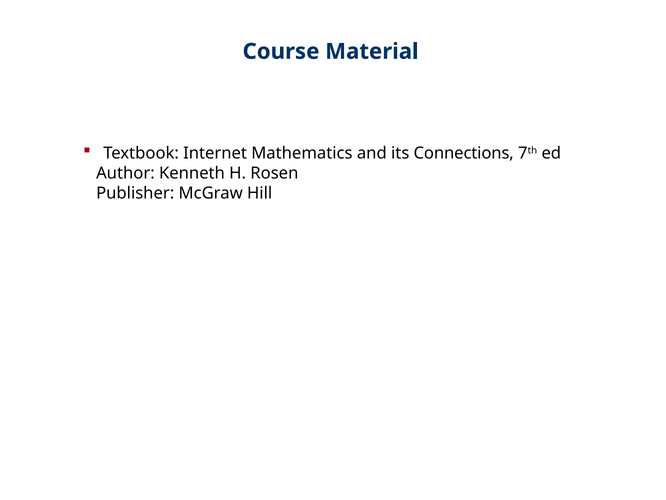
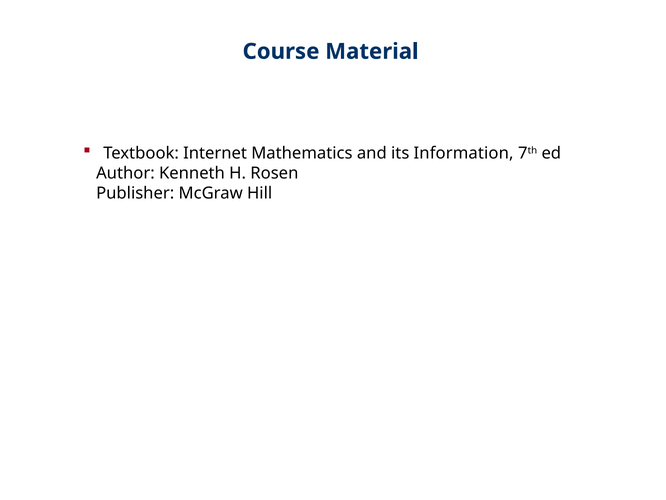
Connections: Connections -> Information
